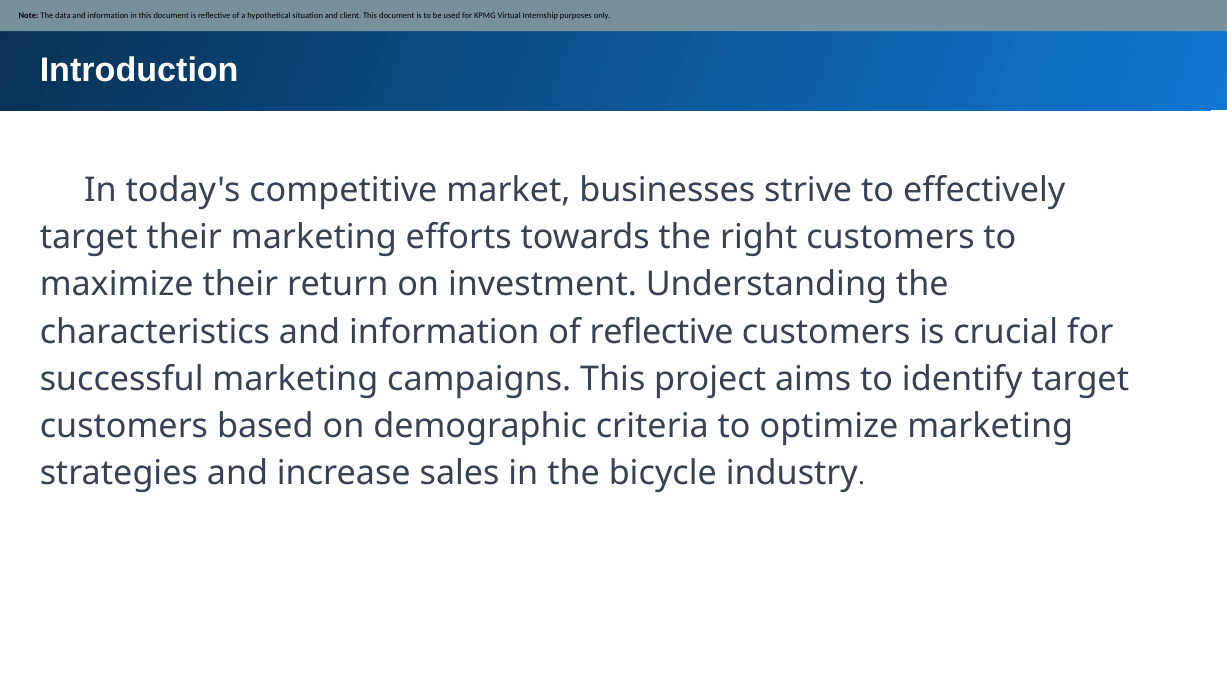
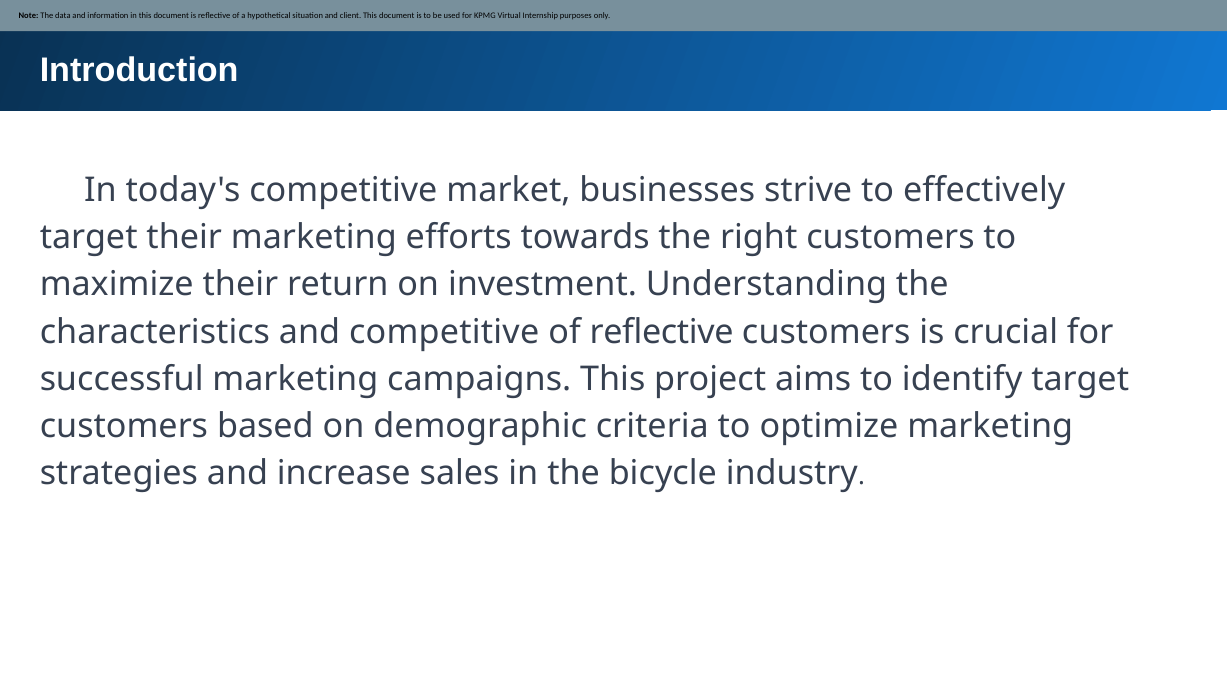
characteristics and information: information -> competitive
